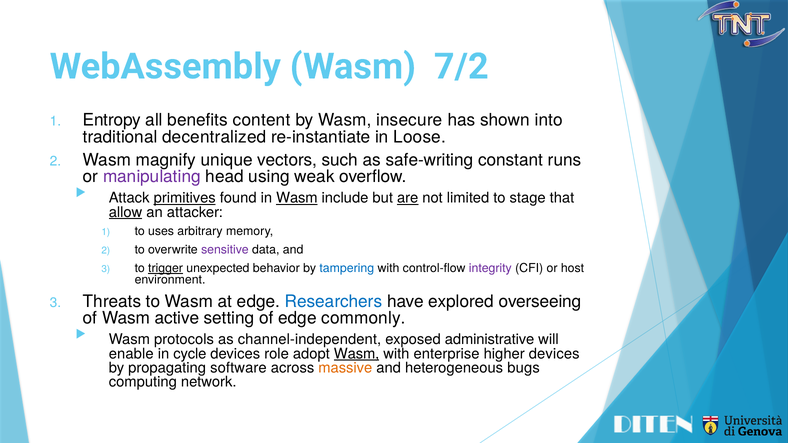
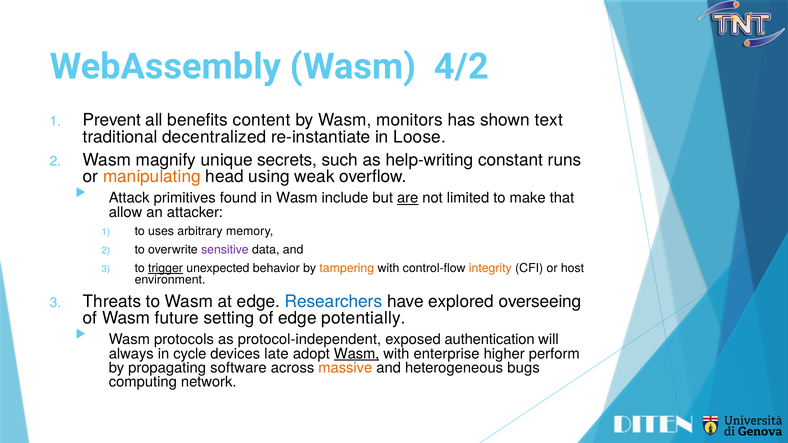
7/2: 7/2 -> 4/2
Entropy: Entropy -> Prevent
insecure: insecure -> monitors
into: into -> text
vectors: vectors -> secrets
safe-writing: safe-writing -> help-writing
manipulating colour: purple -> orange
primitives underline: present -> none
Wasm at (297, 198) underline: present -> none
stage: stage -> make
allow underline: present -> none
tampering colour: blue -> orange
integrity colour: purple -> orange
active: active -> future
commonly: commonly -> potentially
channel-independent: channel-independent -> protocol-independent
administrative: administrative -> authentication
enable: enable -> always
role: role -> late
higher devices: devices -> perform
